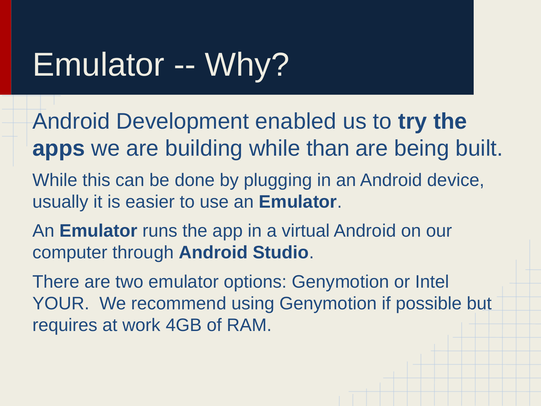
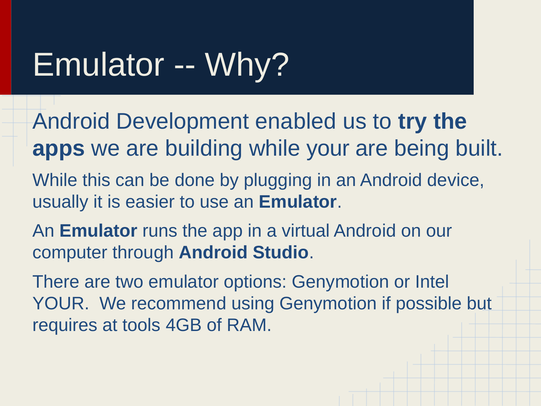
while than: than -> your
work: work -> tools
